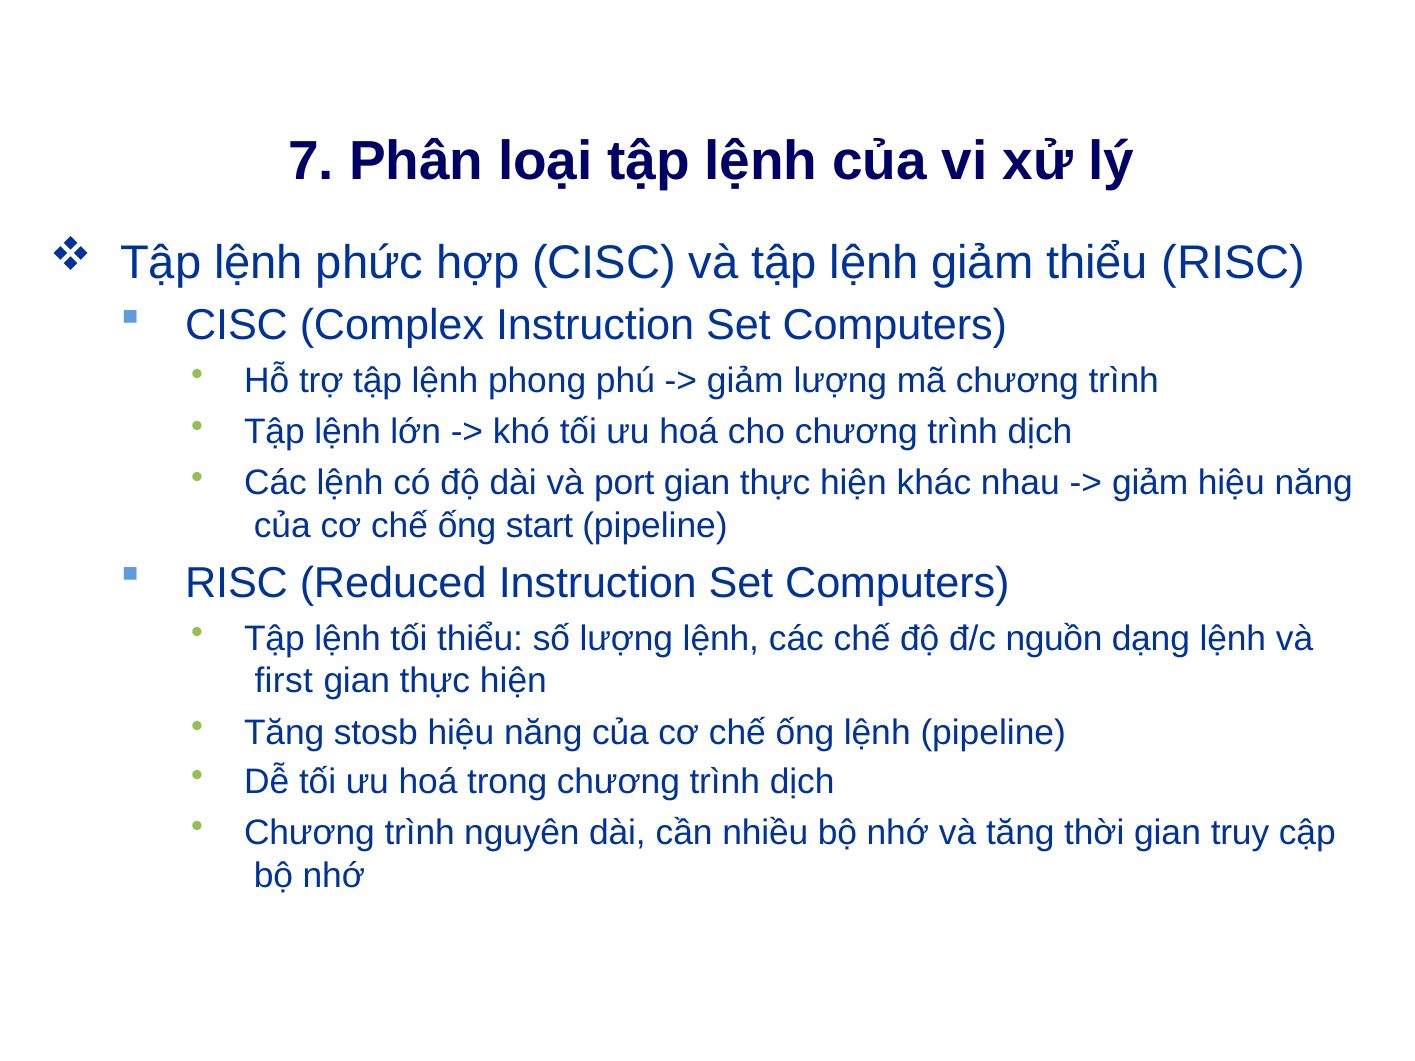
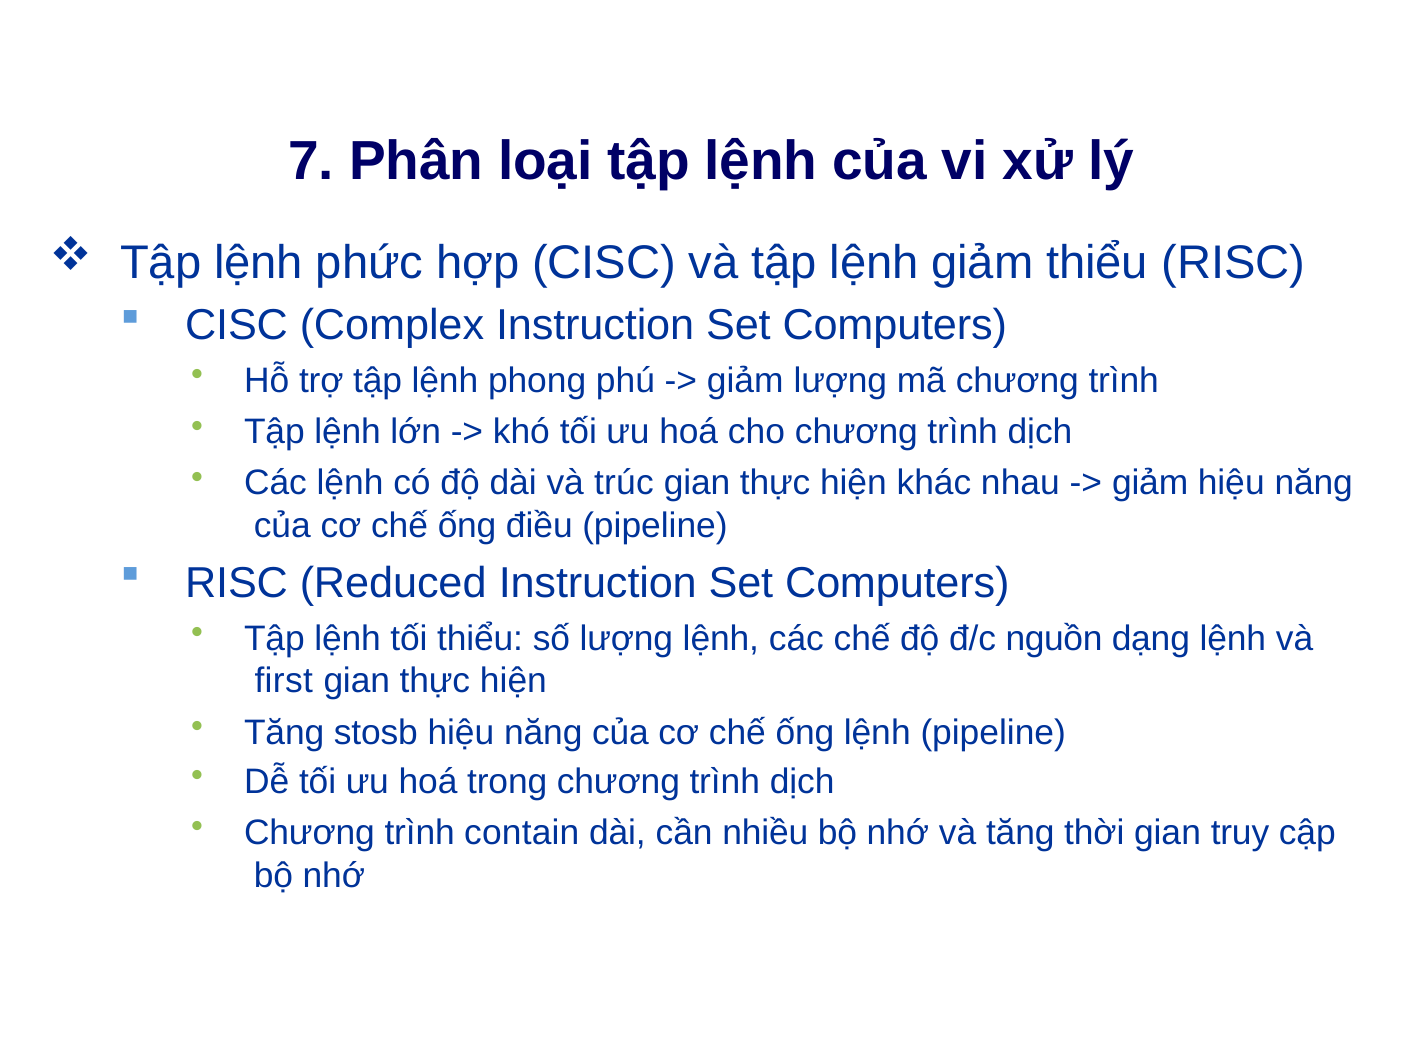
port: port -> trúc
start: start -> điều
nguyên: nguyên -> contain
